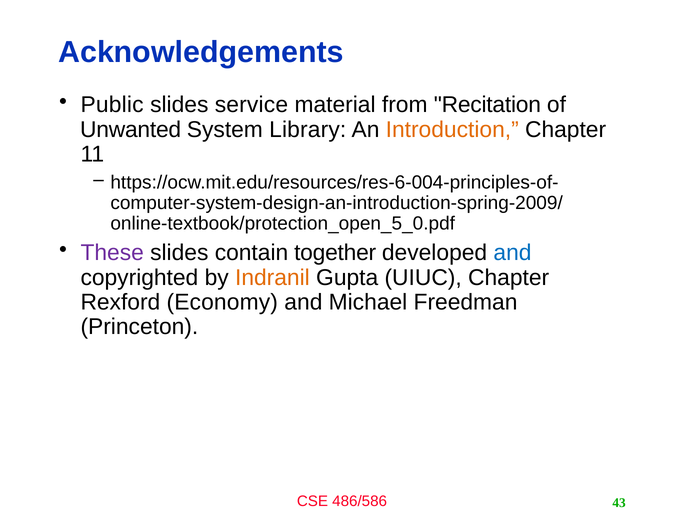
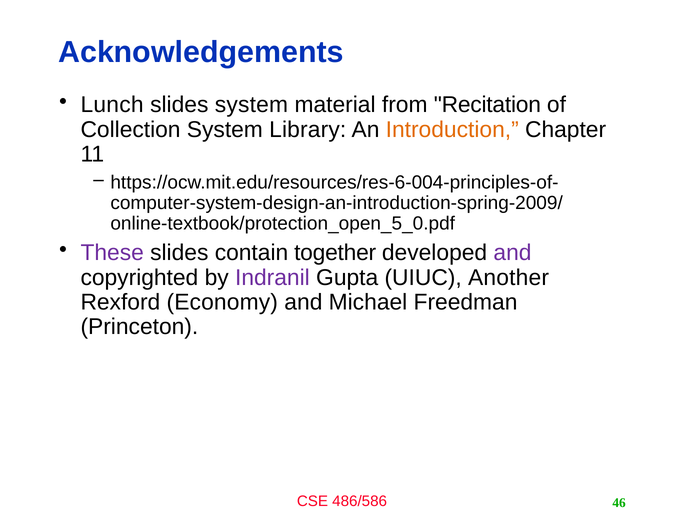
Public: Public -> Lunch
slides service: service -> system
Unwanted: Unwanted -> Collection
and at (512, 253) colour: blue -> purple
Indranil colour: orange -> purple
UIUC Chapter: Chapter -> Another
43: 43 -> 46
